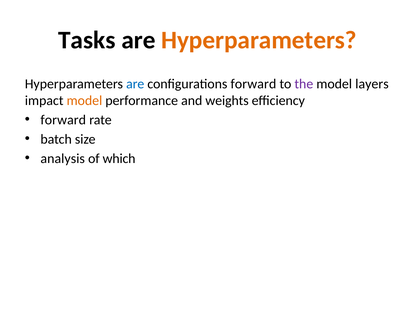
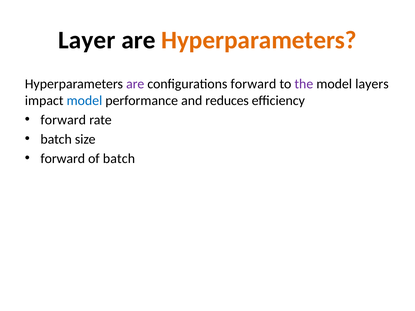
Tasks: Tasks -> Layer
are at (135, 84) colour: blue -> purple
model at (84, 101) colour: orange -> blue
weights: weights -> reduces
analysis at (63, 159): analysis -> forward
of which: which -> batch
